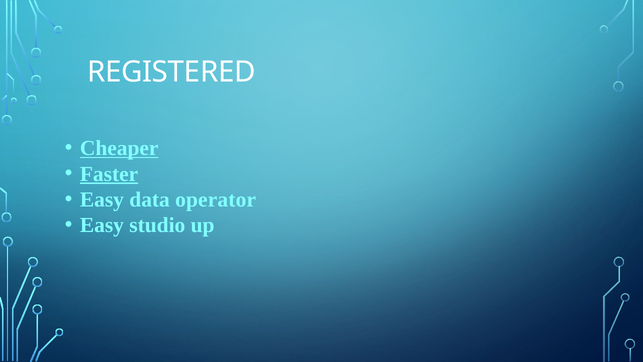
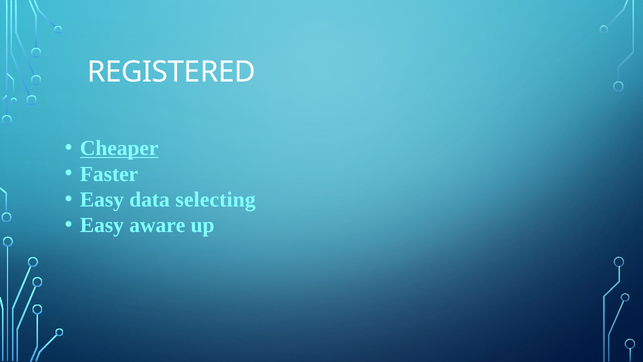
Faster underline: present -> none
operator: operator -> selecting
studio: studio -> aware
